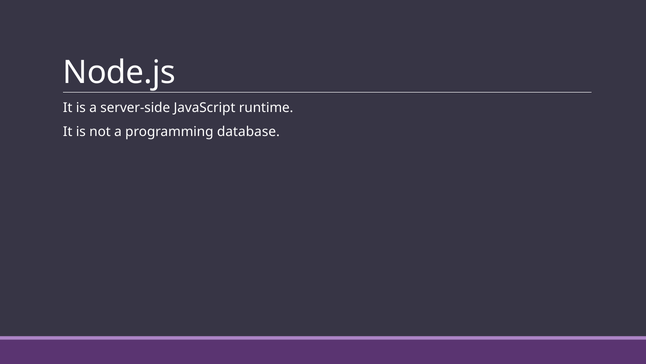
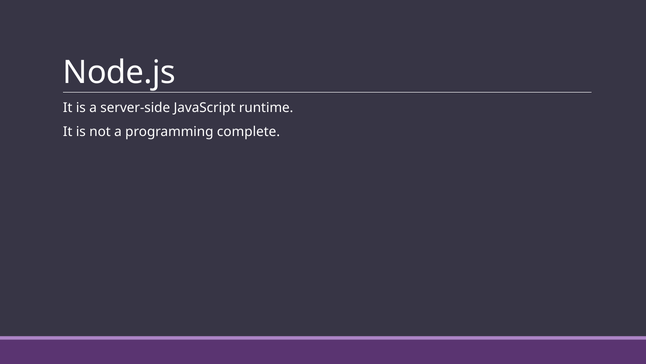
database: database -> complete
